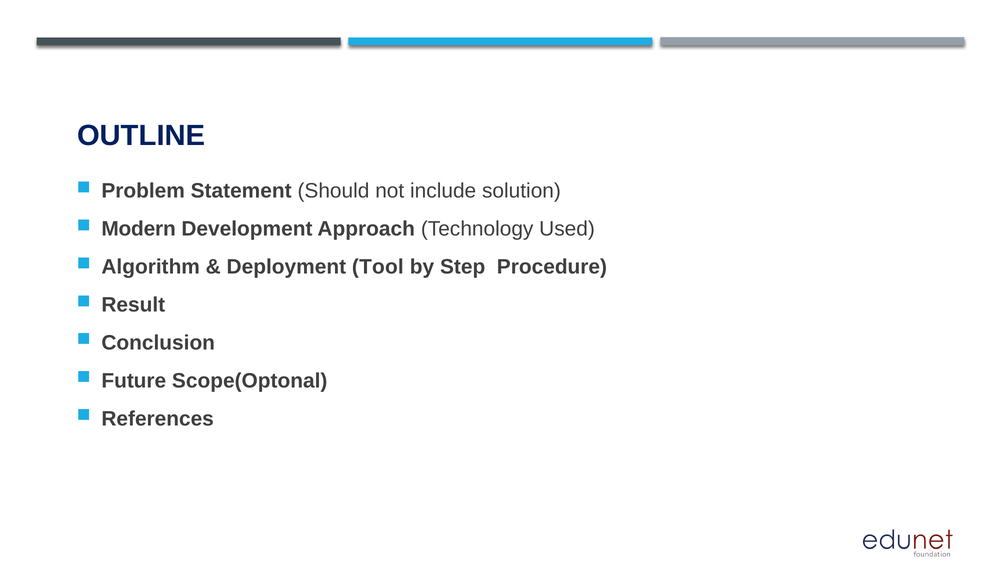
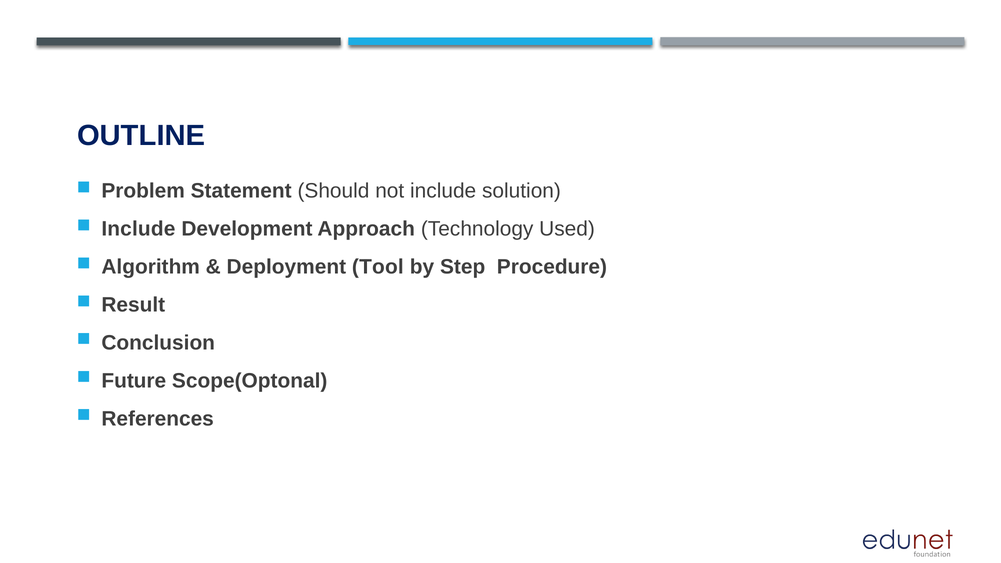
Modern at (139, 229): Modern -> Include
